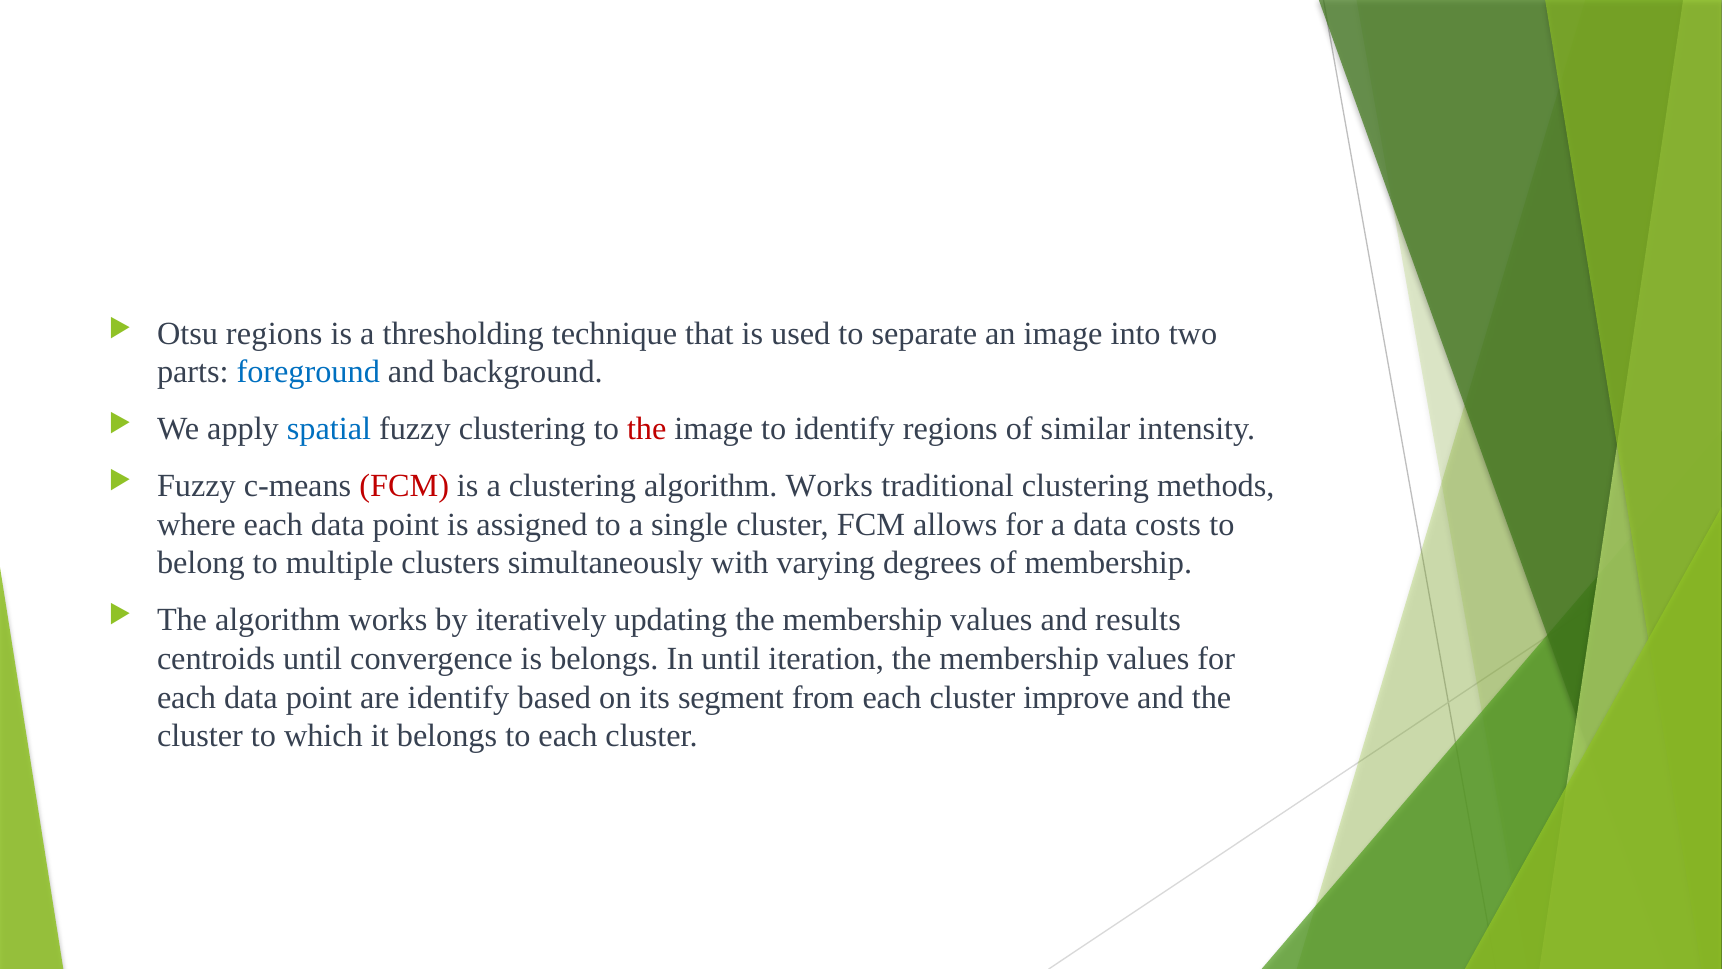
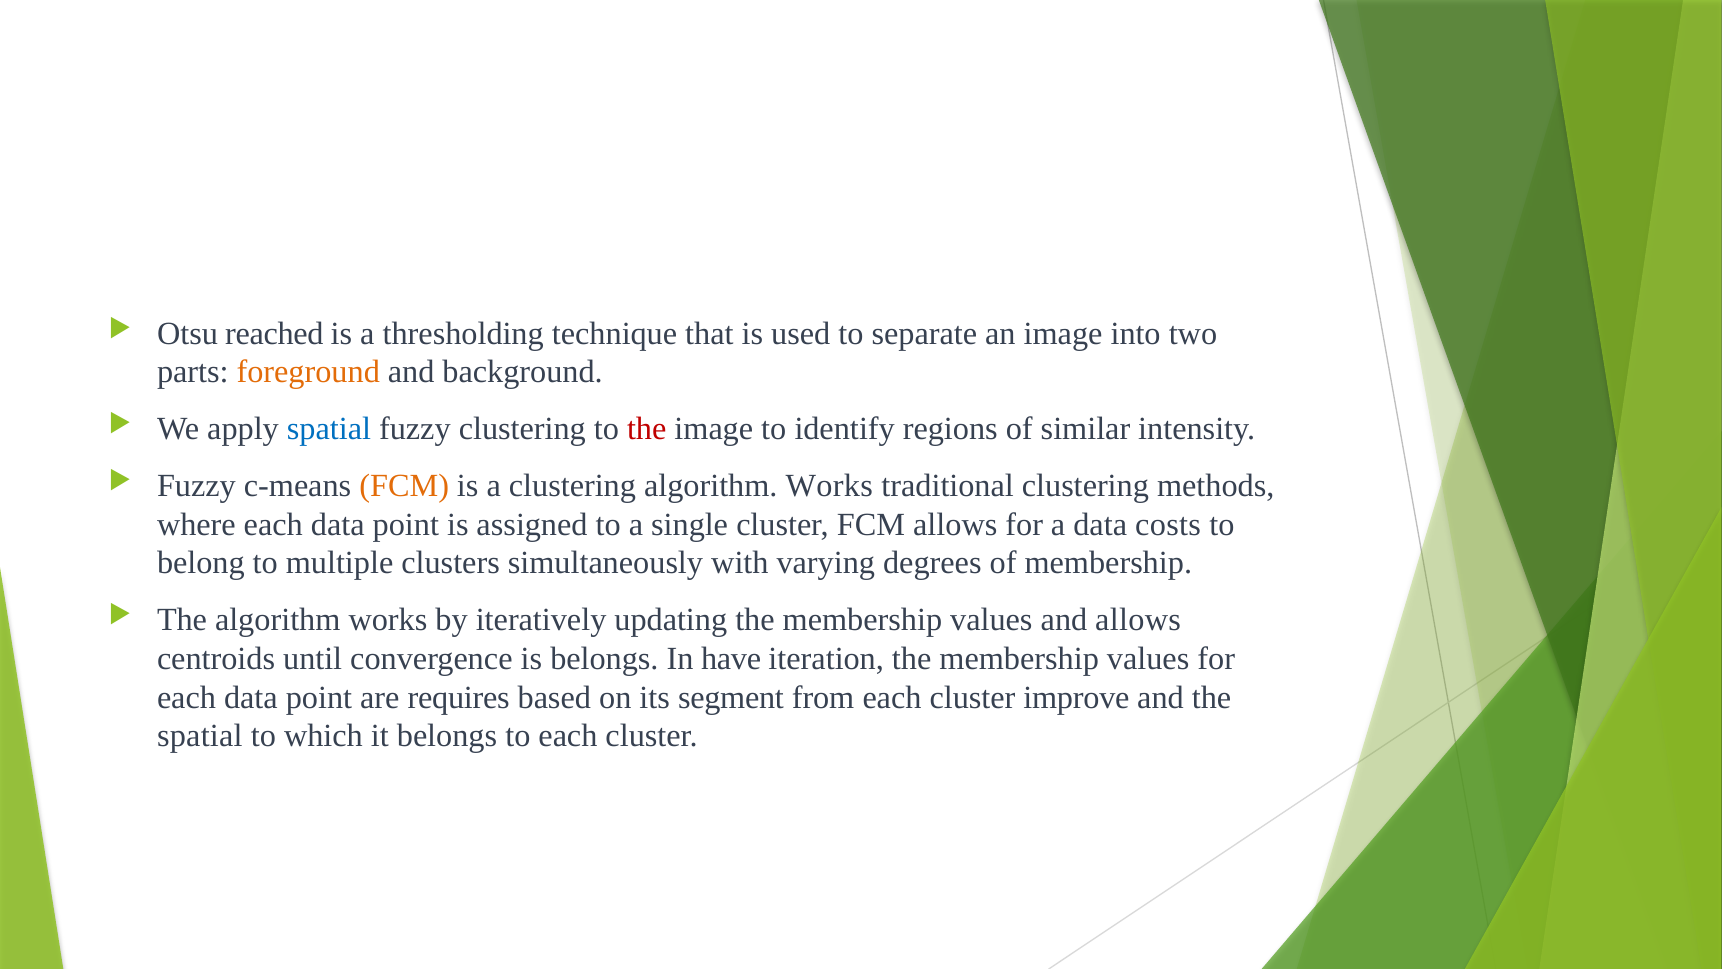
Otsu regions: regions -> reached
foreground colour: blue -> orange
FCM at (404, 485) colour: red -> orange
and results: results -> allows
In until: until -> have
are identify: identify -> requires
cluster at (200, 736): cluster -> spatial
